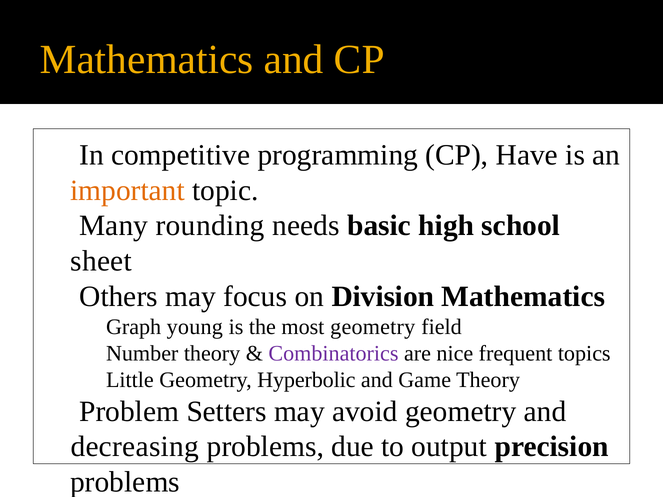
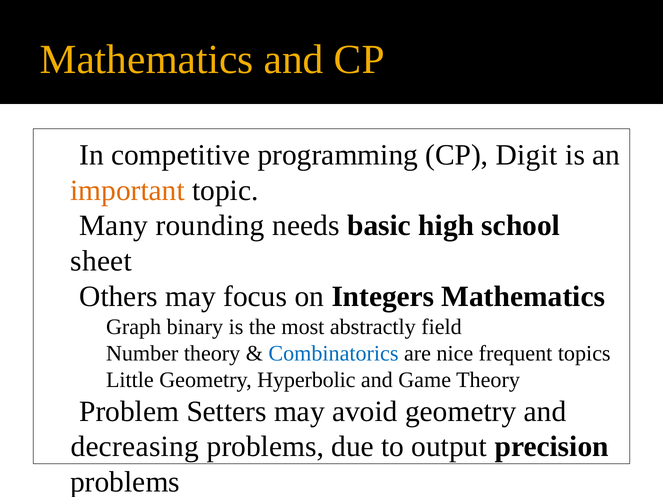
Have: Have -> Digit
Division: Division -> Integers
young: young -> binary
most geometry: geometry -> abstractly
Combinatorics colour: purple -> blue
